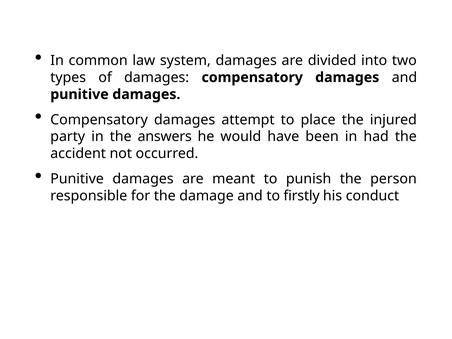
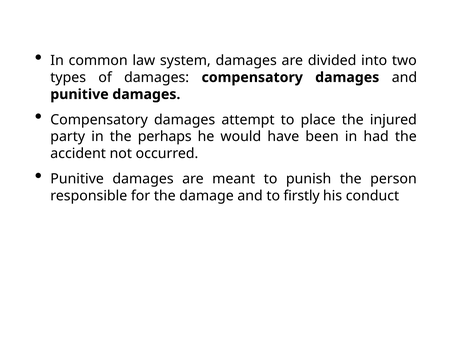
answers: answers -> perhaps
